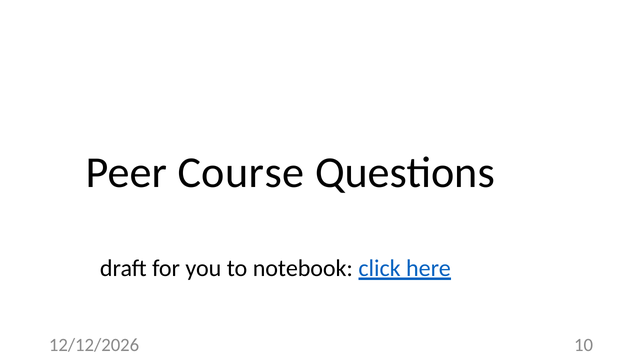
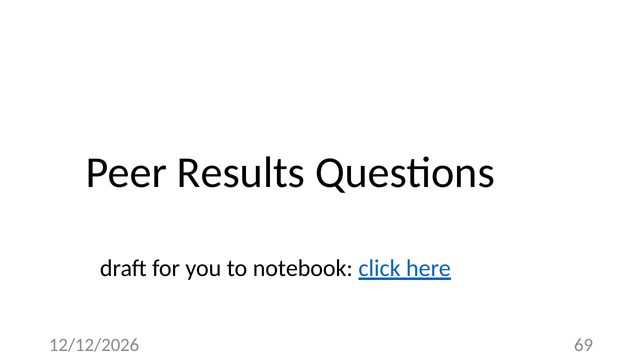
Course: Course -> Results
10: 10 -> 69
